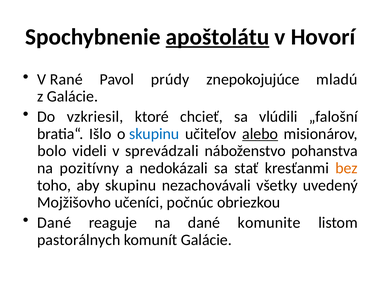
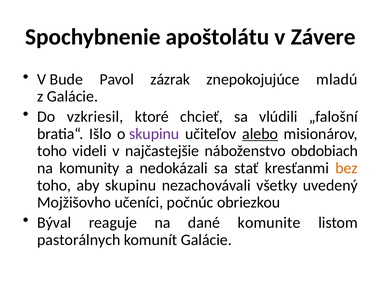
apoštolátu underline: present -> none
Hovorí: Hovorí -> Závere
Rané: Rané -> Bude
prúdy: prúdy -> zázrak
skupinu at (154, 134) colour: blue -> purple
bolo at (52, 151): bolo -> toho
sprevádzali: sprevádzali -> najčastejšie
pohanstva: pohanstva -> obdobiach
pozitívny: pozitívny -> komunity
Dané at (54, 222): Dané -> Býval
